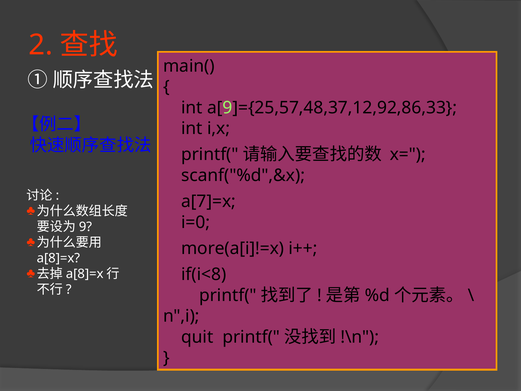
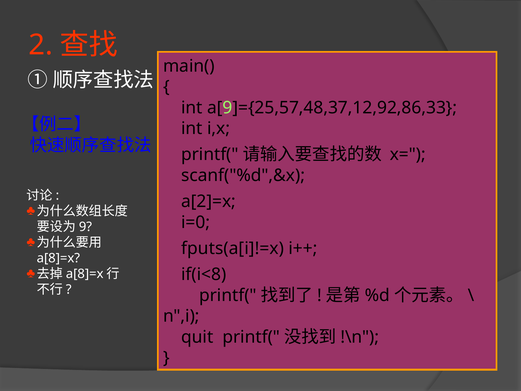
a[7]=x: a[7]=x -> a[2]=x
more(a[i]!=x: more(a[i]!=x -> fputs(a[i]!=x
